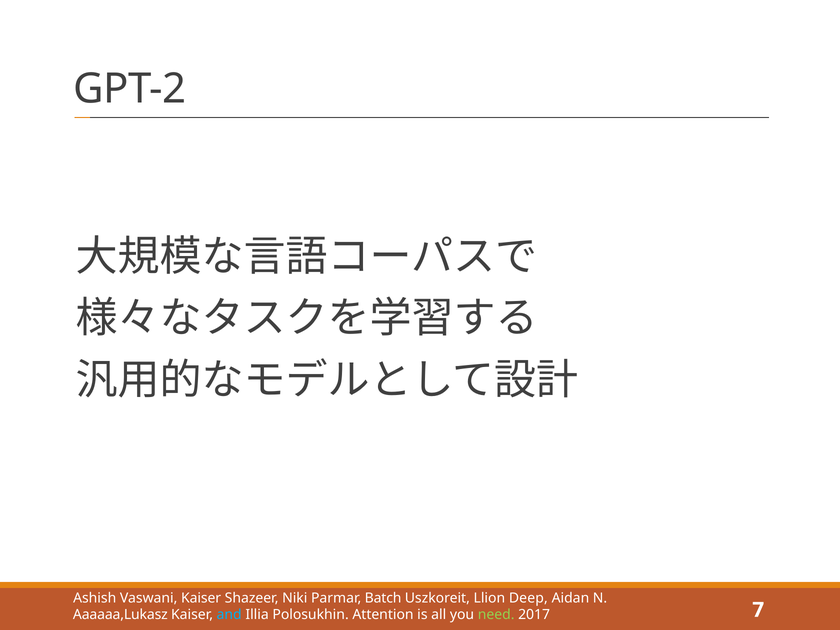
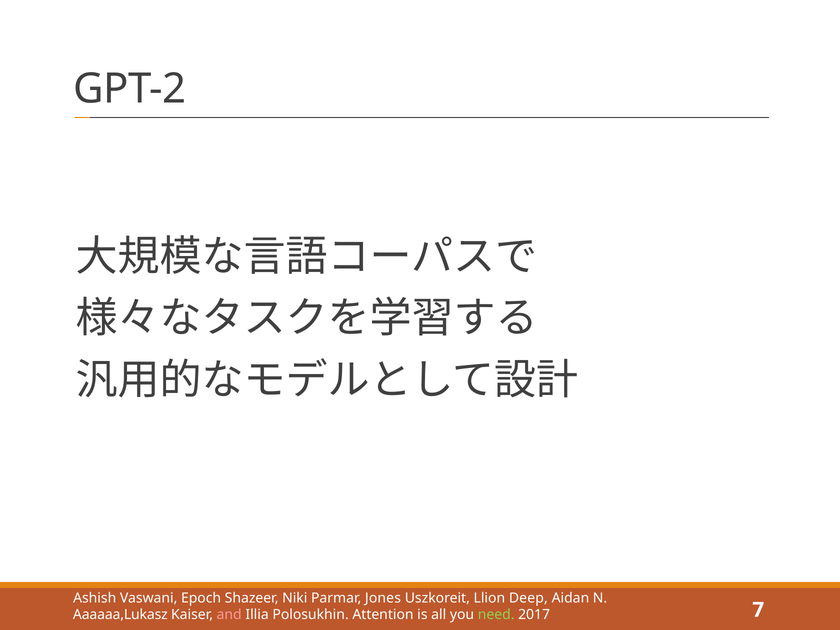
Vaswani Kaiser: Kaiser -> Epoch
Batch: Batch -> Jones
and colour: light blue -> pink
